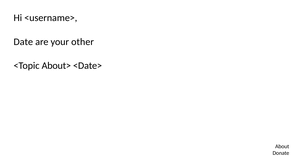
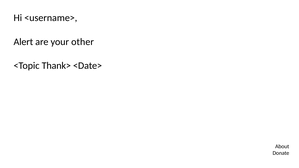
Date: Date -> Alert
About>: About> -> Thank>
